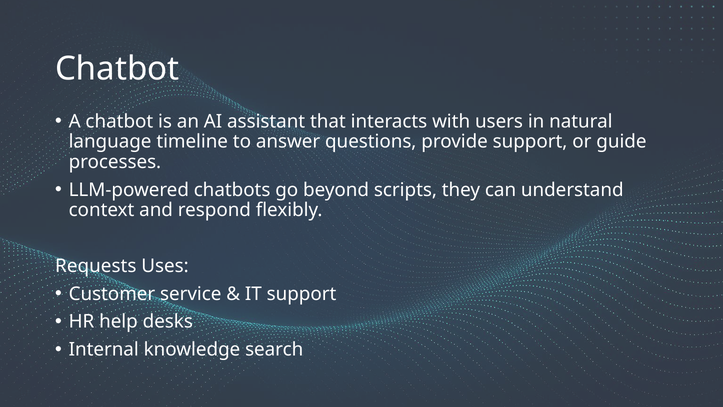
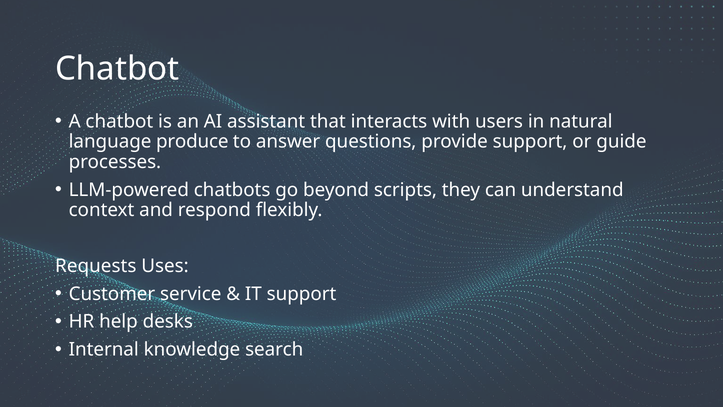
timeline: timeline -> produce
